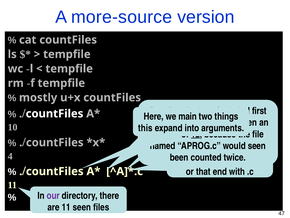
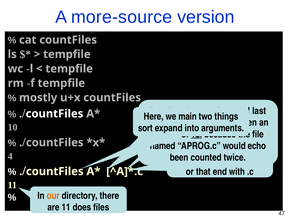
first: first -> last
this: this -> sort
seen at (257, 145): seen -> echo
our colour: purple -> orange
11 seen: seen -> does
